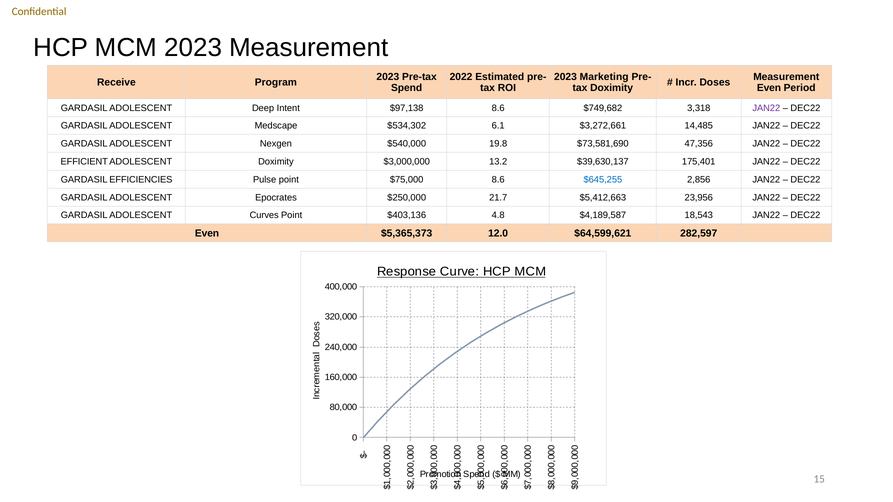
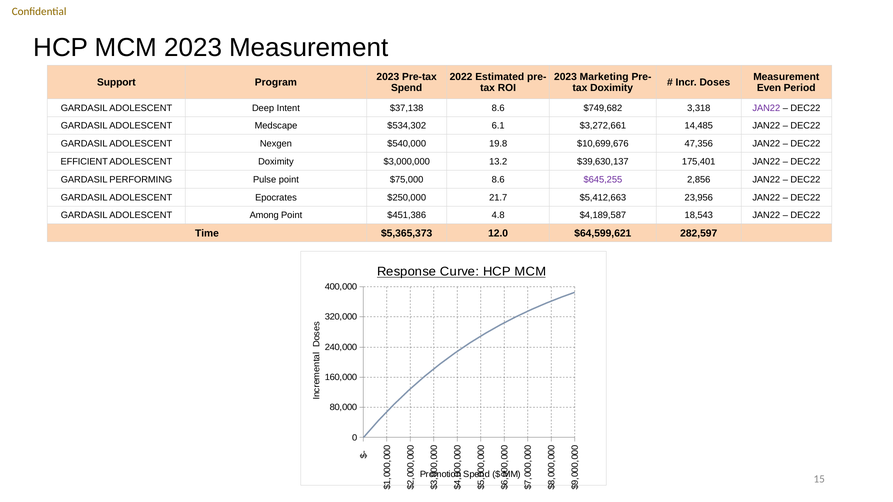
Receive: Receive -> Support
$97,138: $97,138 -> $37,138
$73,581,690: $73,581,690 -> $10,699,676
EFFICIENCIES: EFFICIENCIES -> PERFORMING
$645,255 colour: blue -> purple
Curves: Curves -> Among
$403,136: $403,136 -> $451,386
Even at (207, 233): Even -> Time
